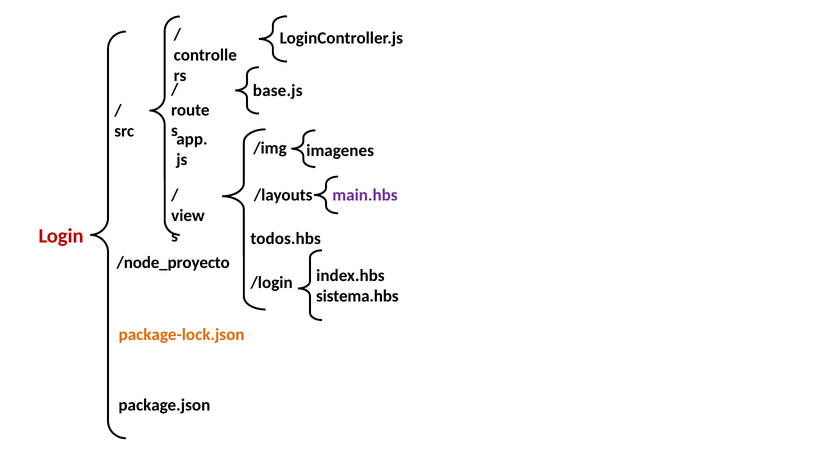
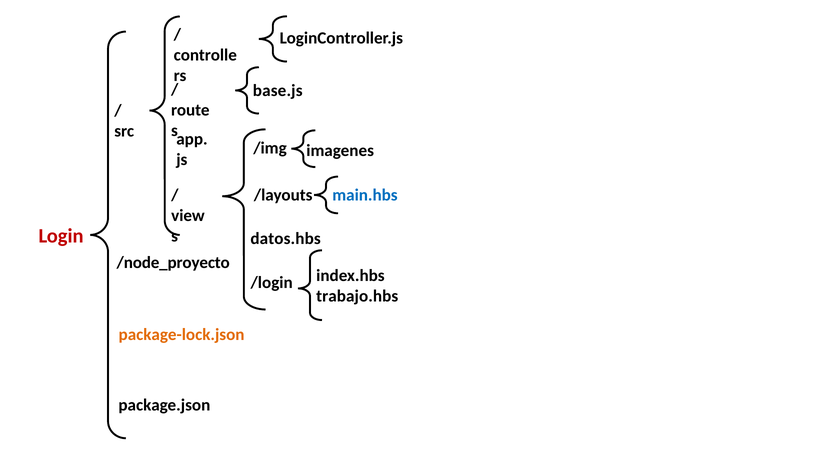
main.hbs colour: purple -> blue
todos.hbs: todos.hbs -> datos.hbs
sistema.hbs: sistema.hbs -> trabajo.hbs
